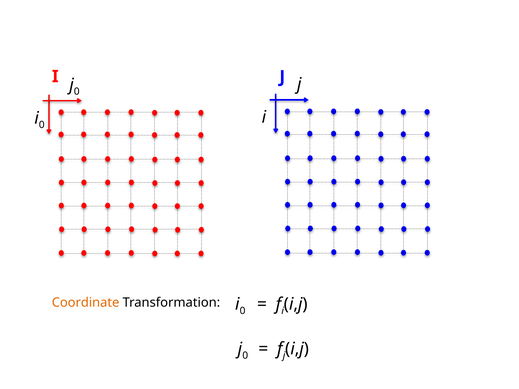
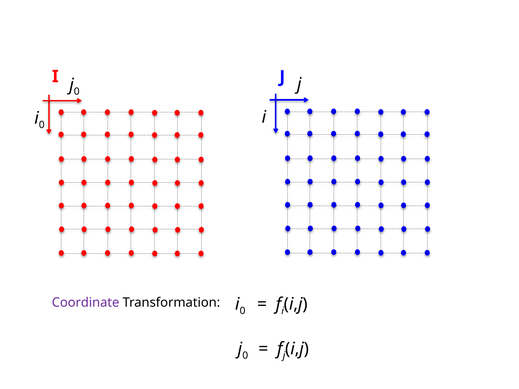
Coordinate colour: orange -> purple
